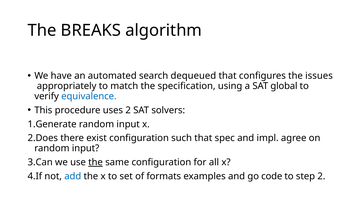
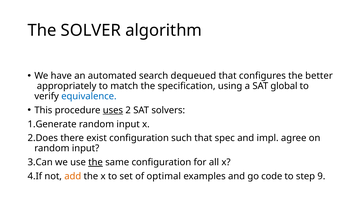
BREAKS: BREAKS -> SOLVER
issues: issues -> better
uses underline: none -> present
add colour: blue -> orange
formats: formats -> optimal
step 2: 2 -> 9
